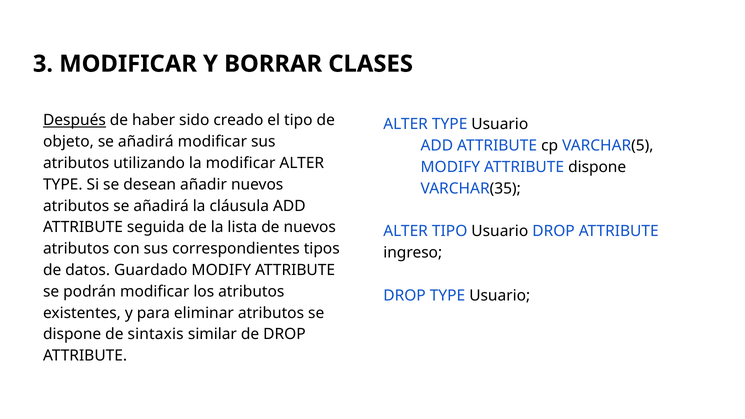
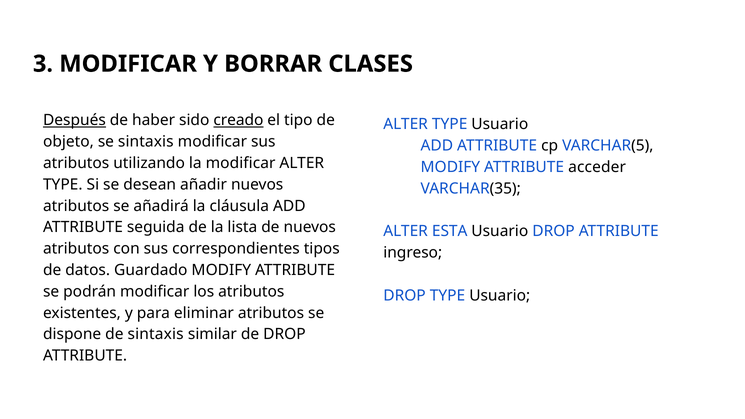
creado underline: none -> present
objeto se añadirá: añadirá -> sintaxis
ATTRIBUTE dispone: dispone -> acceder
ALTER TIPO: TIPO -> ESTA
